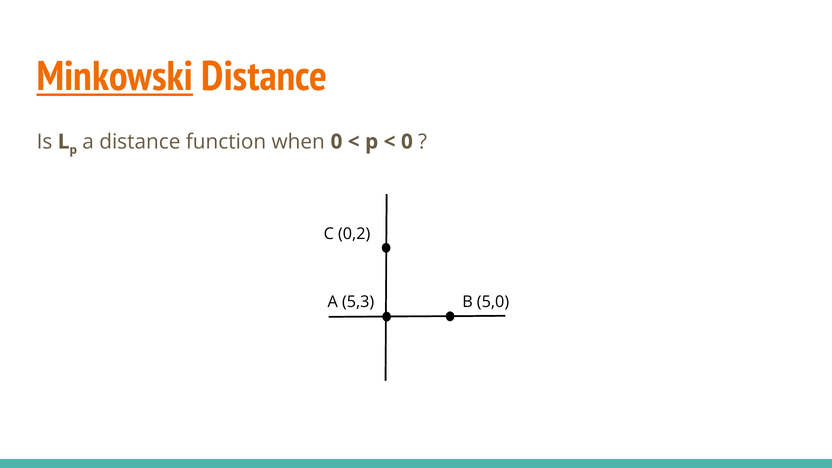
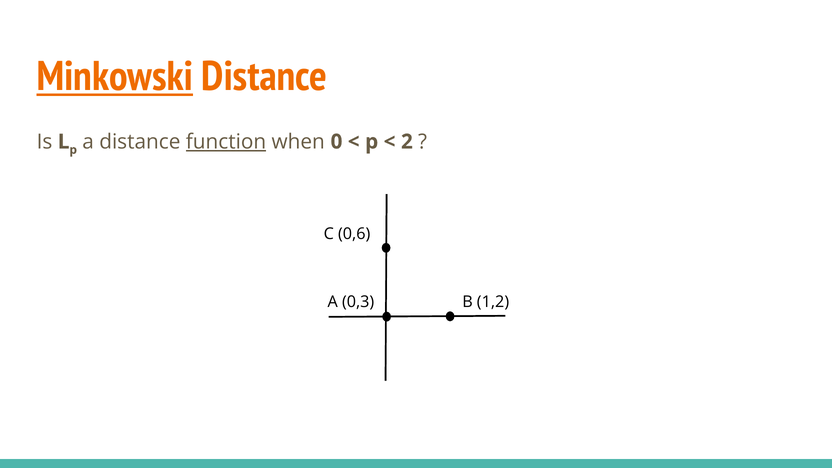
function underline: none -> present
0 at (407, 142): 0 -> 2
0,2: 0,2 -> 0,6
5,3: 5,3 -> 0,3
5,0: 5,0 -> 1,2
